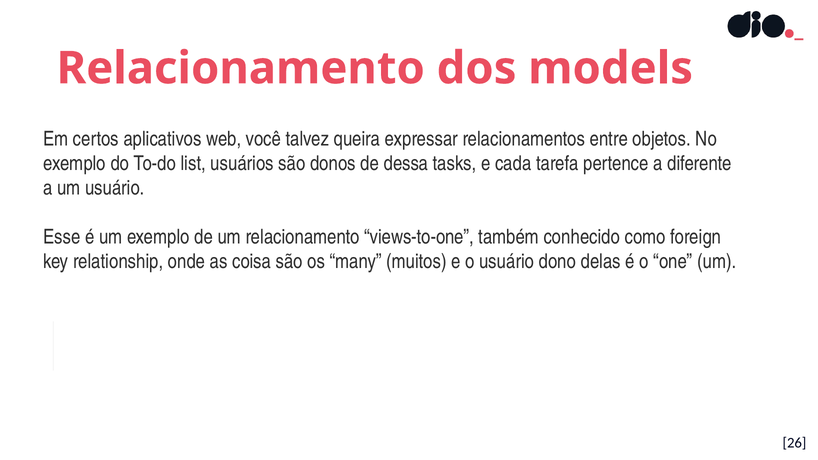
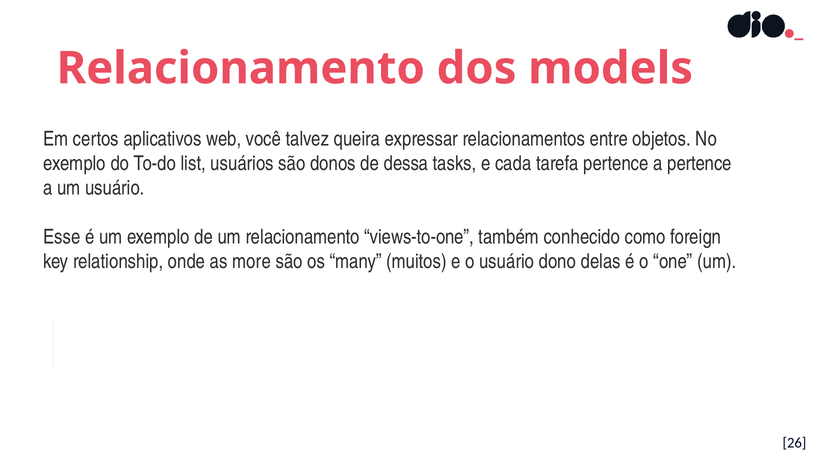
a diferente: diferente -> pertence
coisa: coisa -> more
